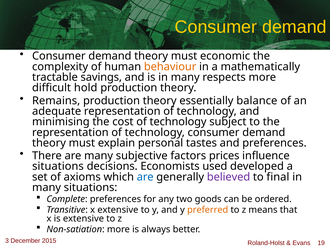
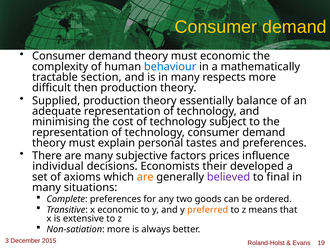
behaviour colour: orange -> blue
savings: savings -> section
hold: hold -> then
Remains: Remains -> Supplied
situations at (58, 166): situations -> individual
used: used -> their
are at (145, 177) colour: blue -> orange
x extensive: extensive -> economic
